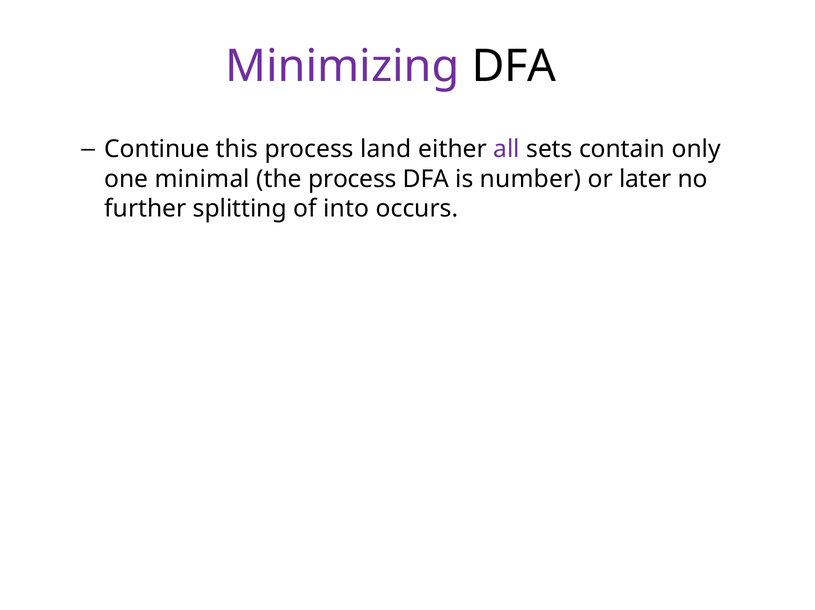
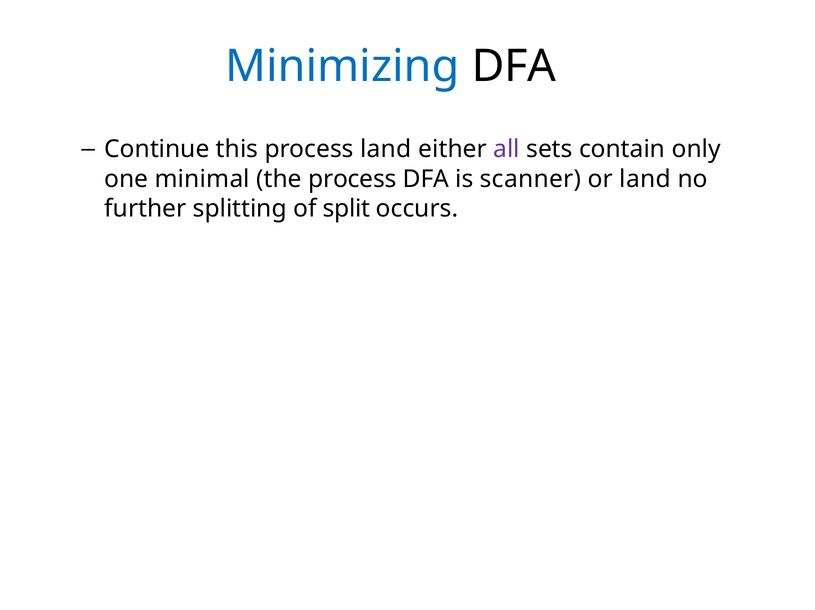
Minimizing colour: purple -> blue
number: number -> scanner
or later: later -> land
into: into -> split
